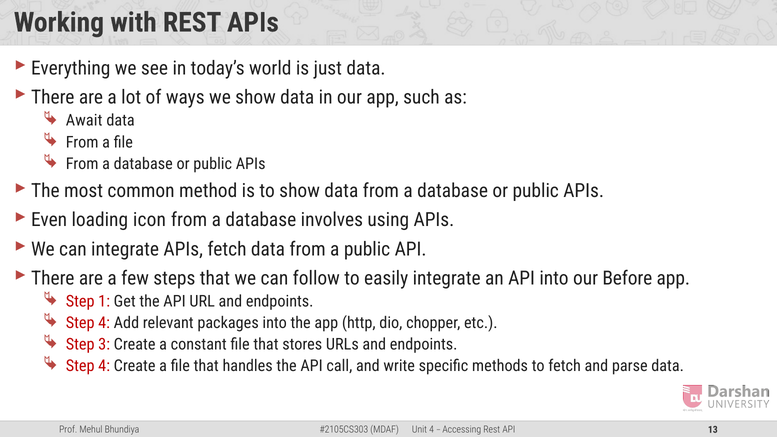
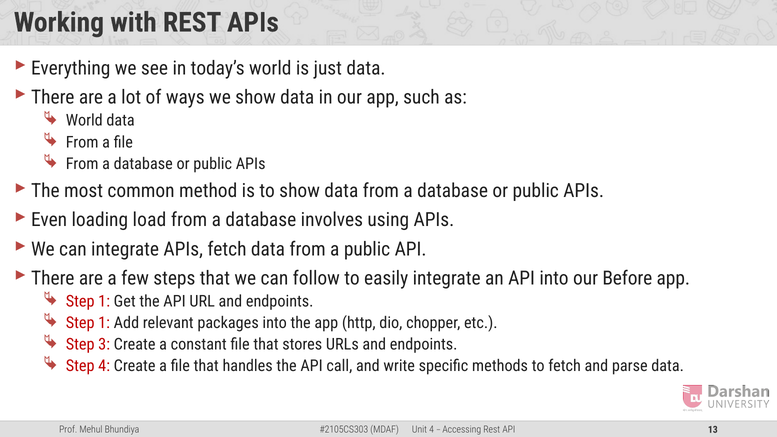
Await at (84, 121): Await -> World
icon: icon -> load
4 at (104, 323): 4 -> 1
